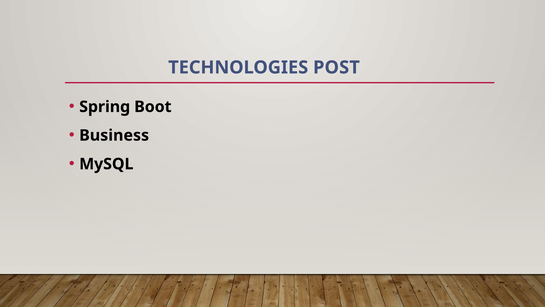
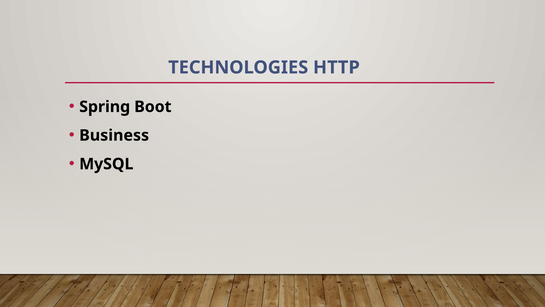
POST: POST -> HTTP
